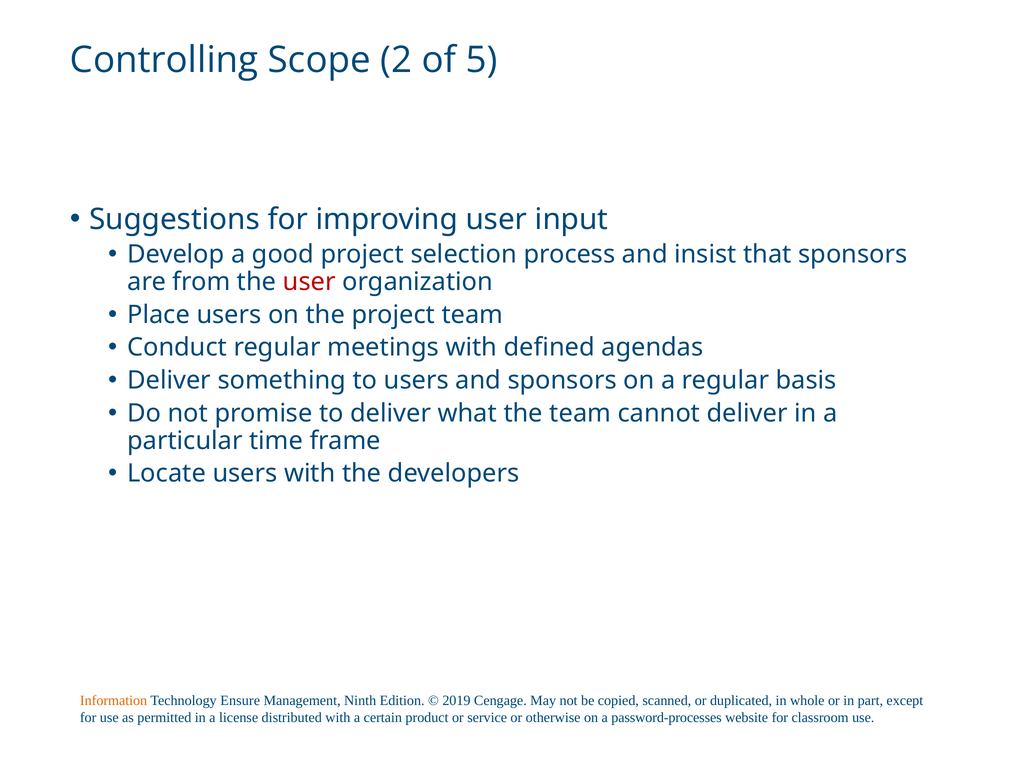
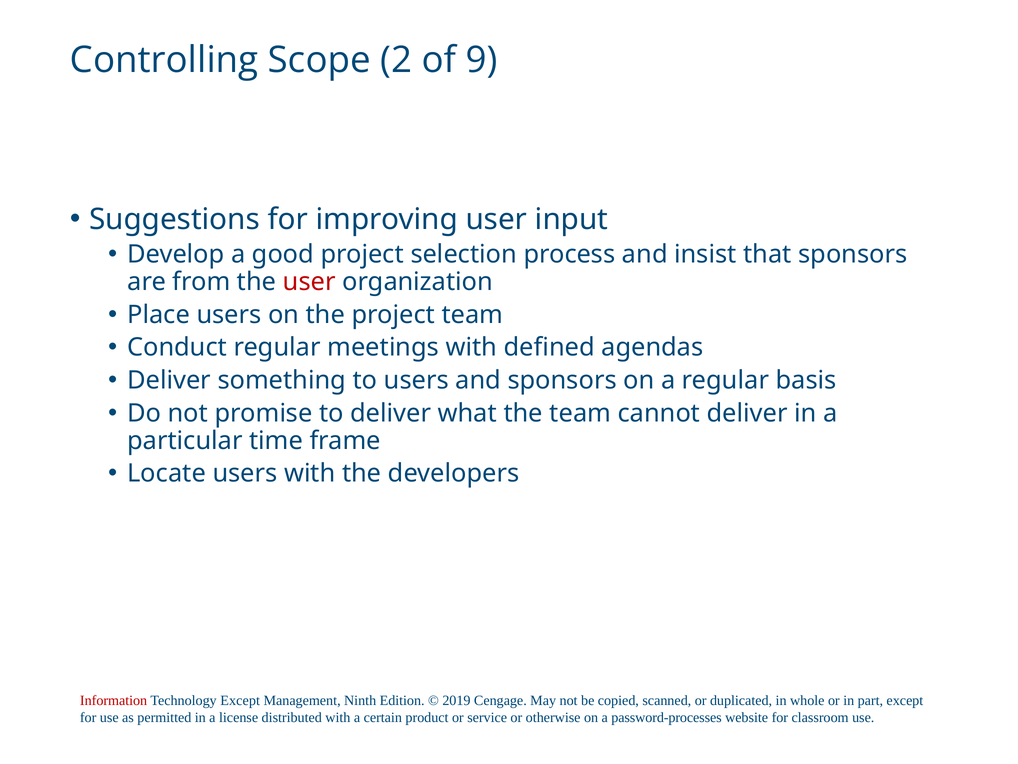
5: 5 -> 9
Information colour: orange -> red
Technology Ensure: Ensure -> Except
